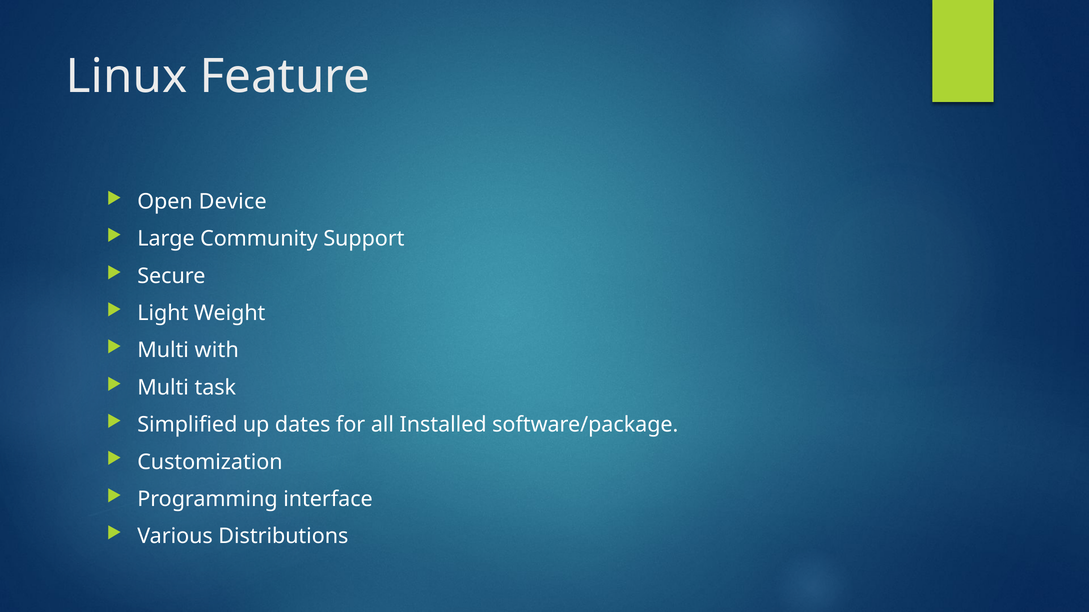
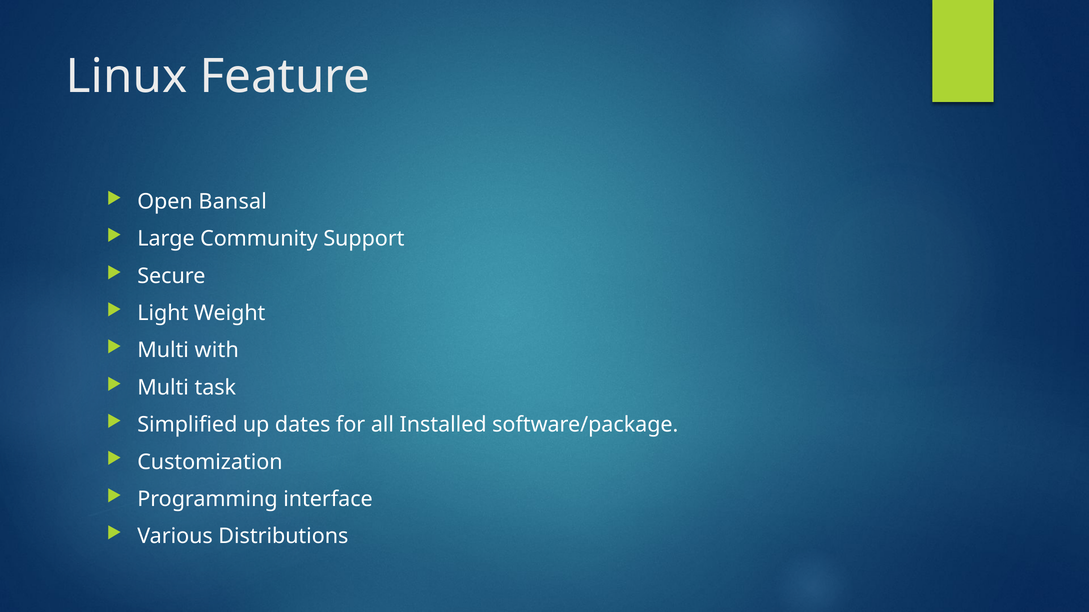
Device: Device -> Bansal
